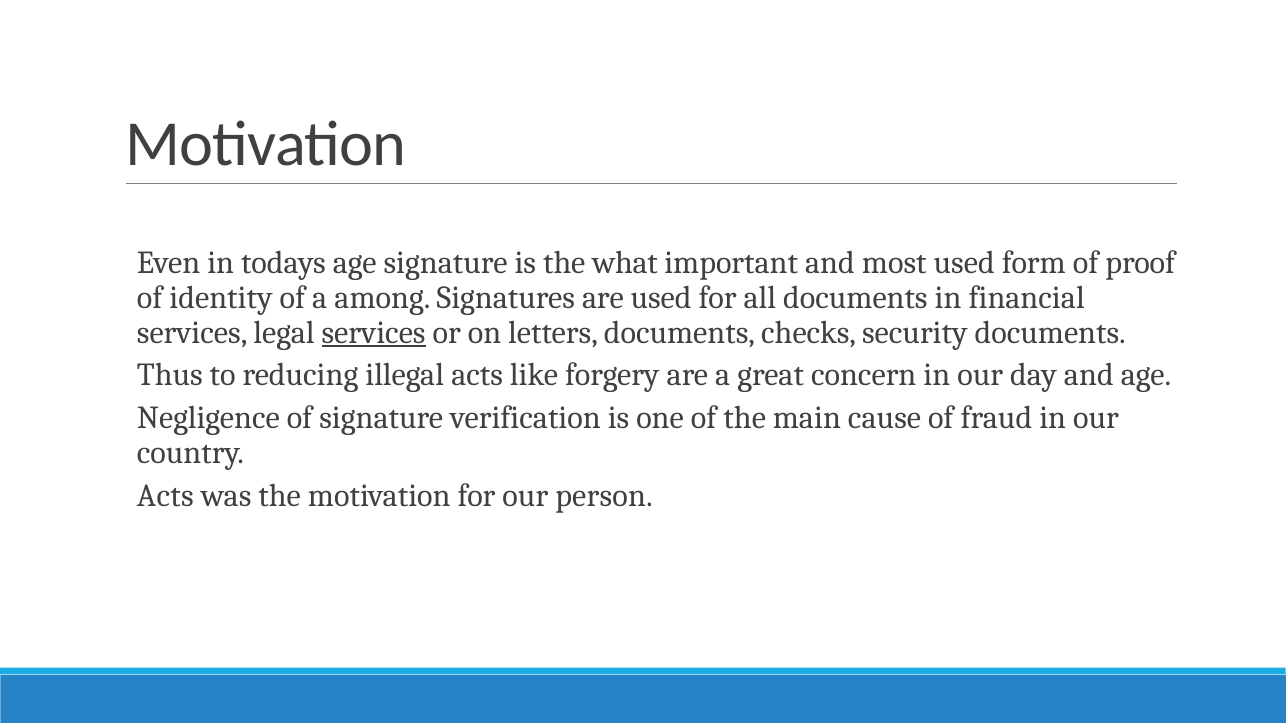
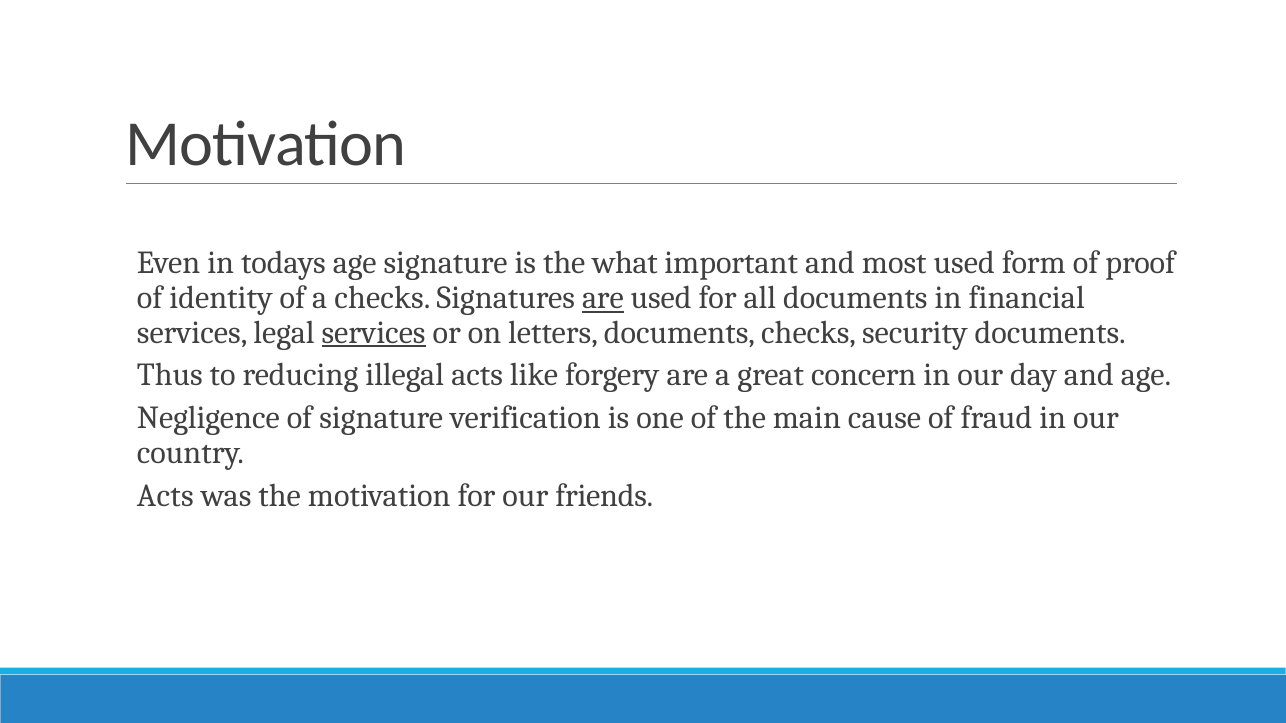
a among: among -> checks
are at (603, 298) underline: none -> present
person: person -> friends
